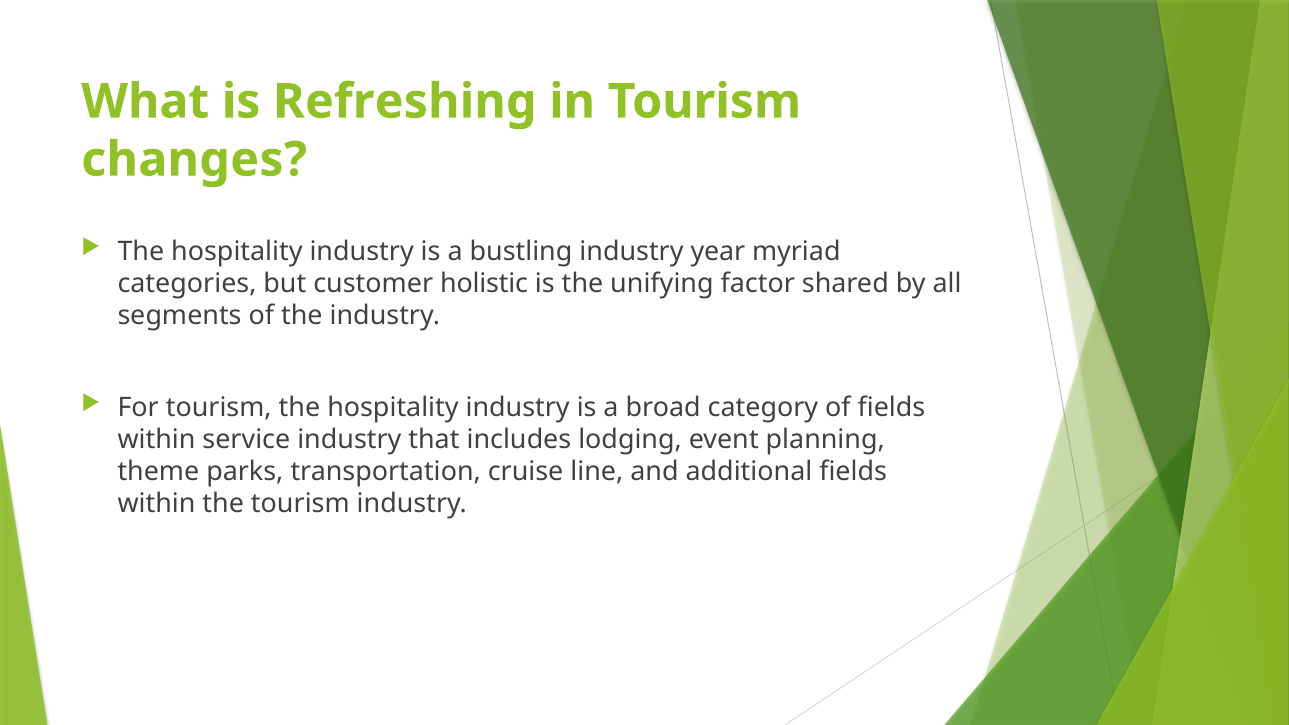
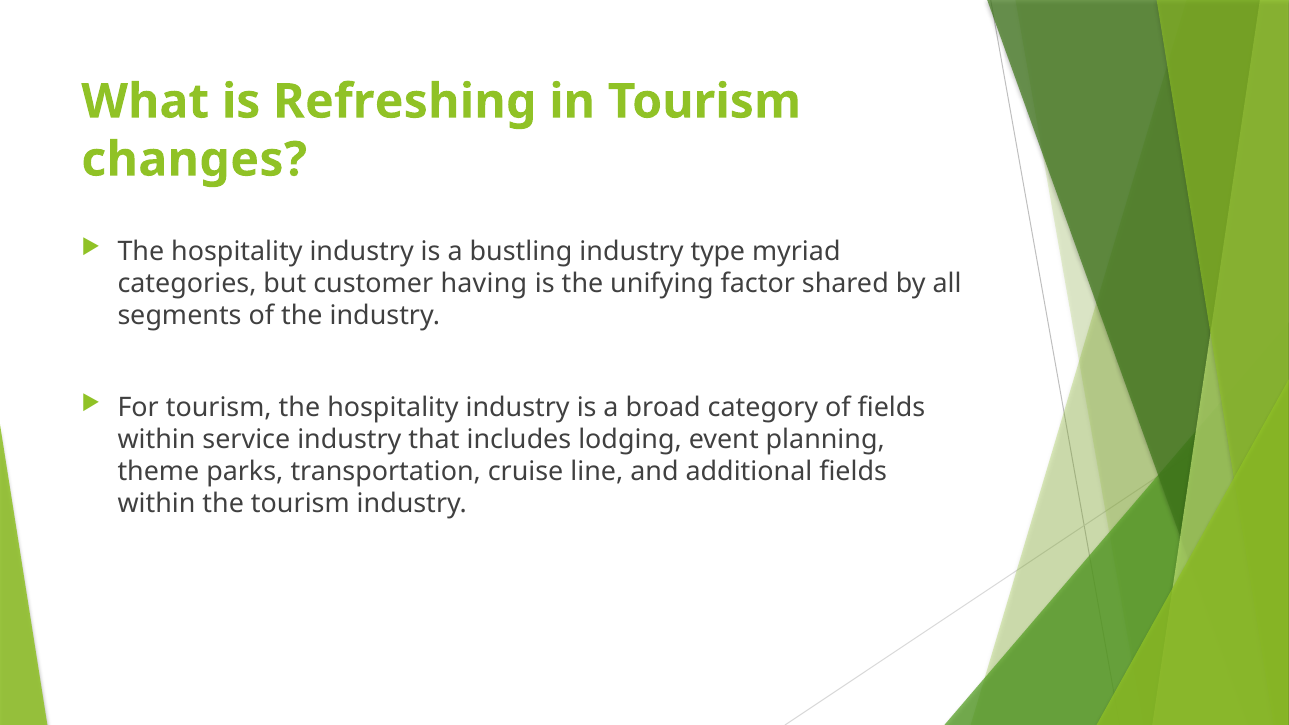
year: year -> type
holistic: holistic -> having
